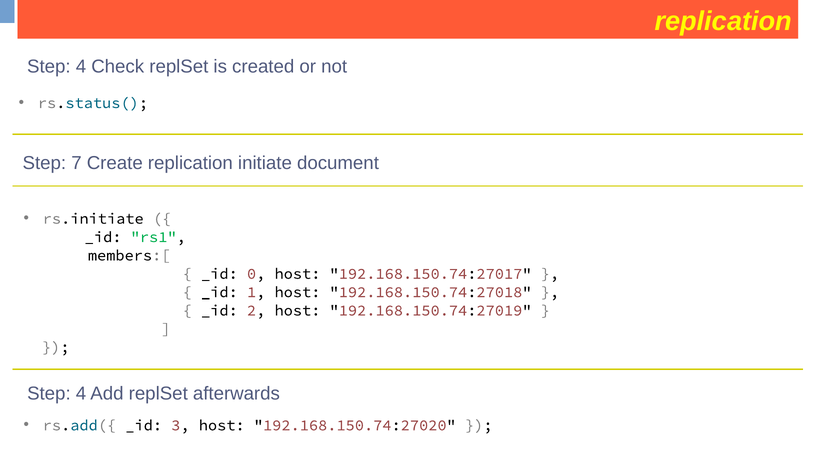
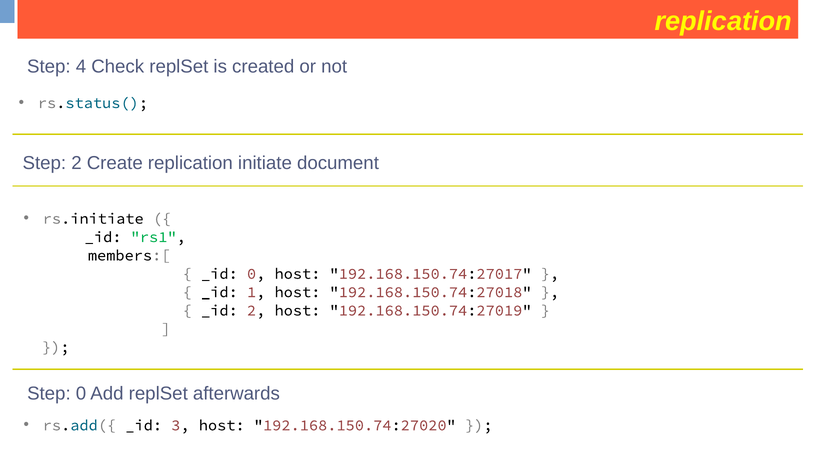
Step 7: 7 -> 2
4 at (81, 394): 4 -> 0
